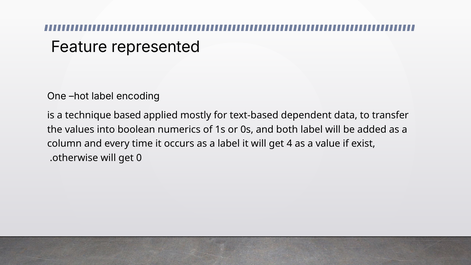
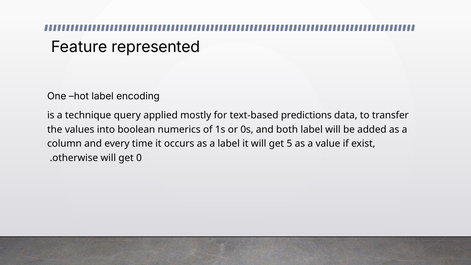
based: based -> query
dependent: dependent -> predictions
4: 4 -> 5
